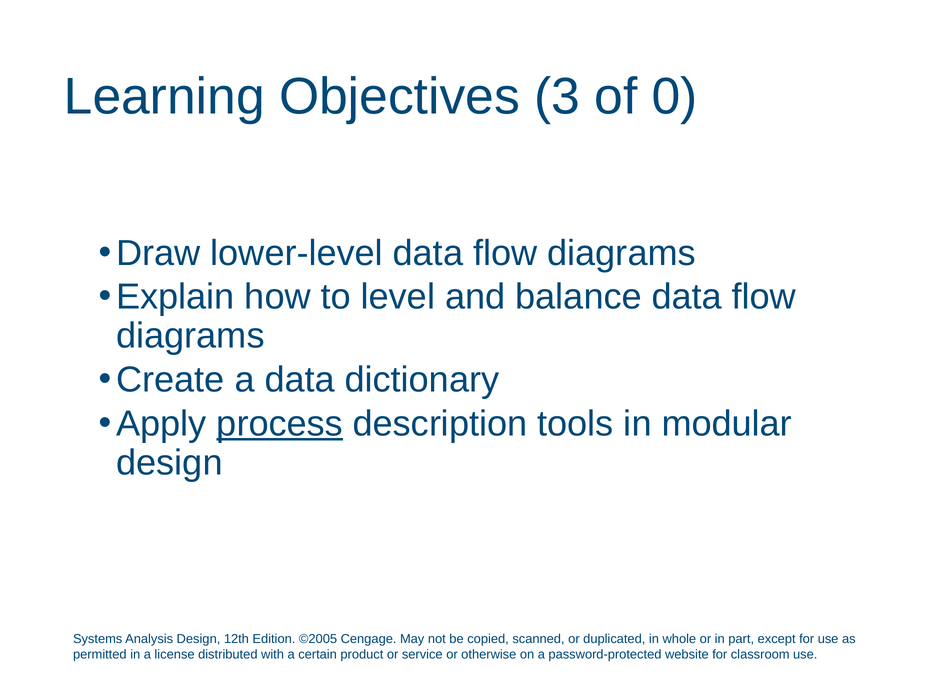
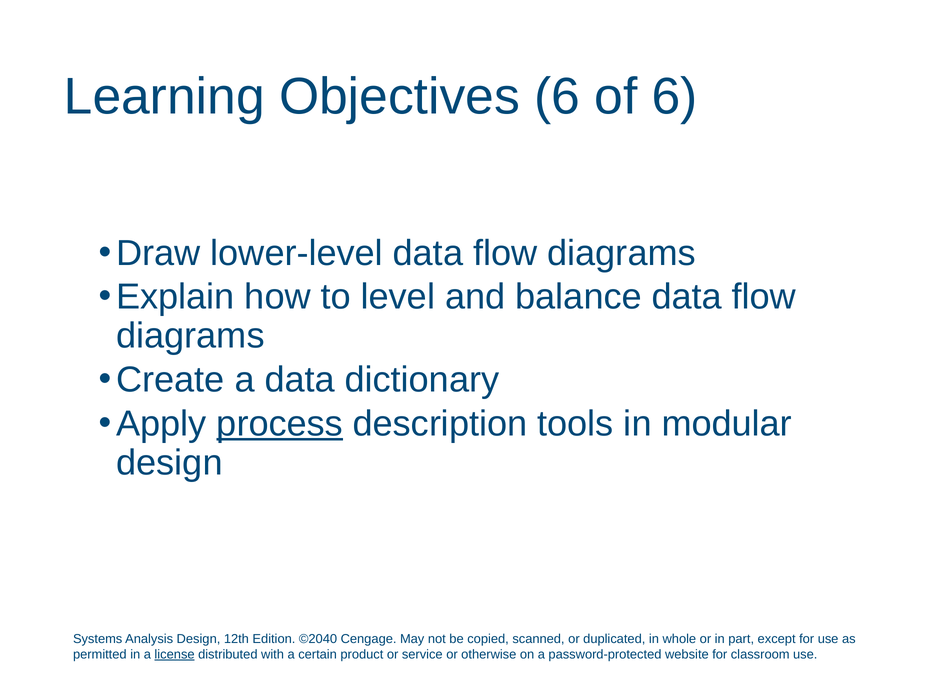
Objectives 3: 3 -> 6
of 0: 0 -> 6
©2005: ©2005 -> ©2040
license underline: none -> present
